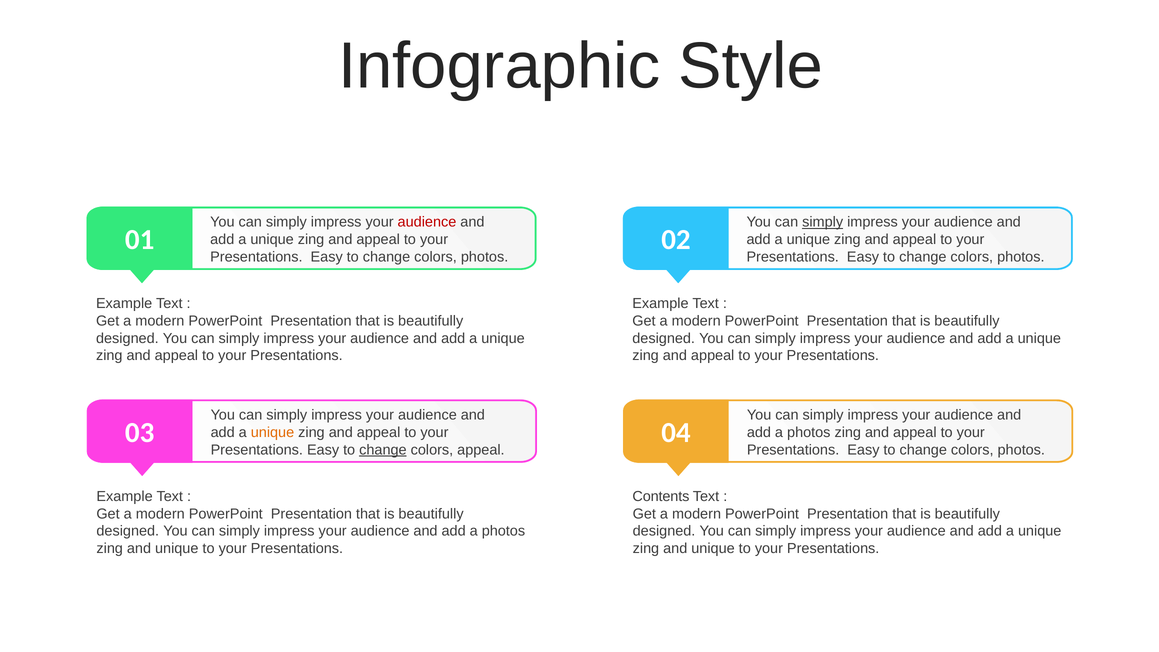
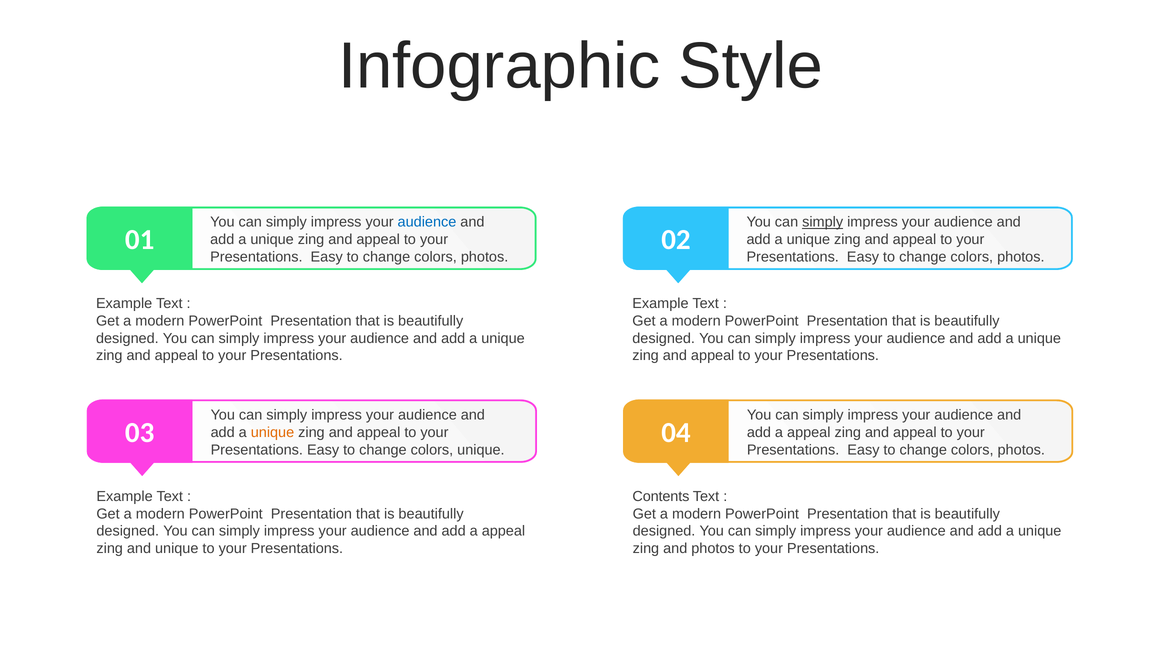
audience at (427, 222) colour: red -> blue
photos at (809, 432): photos -> appeal
change at (383, 450) underline: present -> none
colors appeal: appeal -> unique
photos at (503, 531): photos -> appeal
unique at (713, 549): unique -> photos
